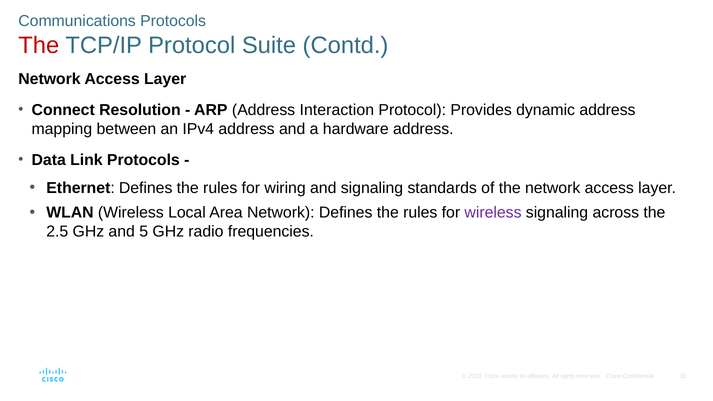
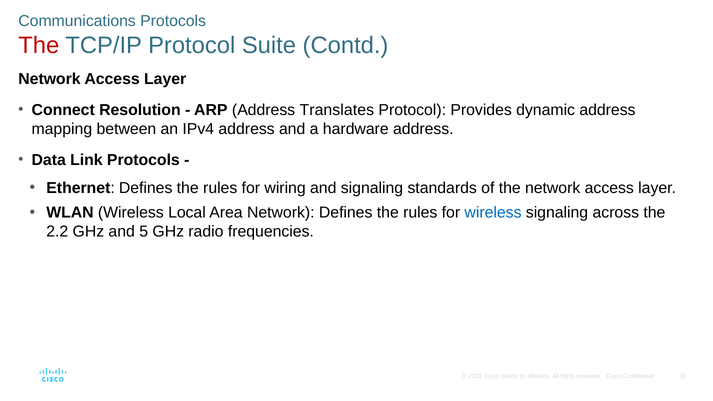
Interaction: Interaction -> Translates
wireless at (493, 213) colour: purple -> blue
2.5: 2.5 -> 2.2
